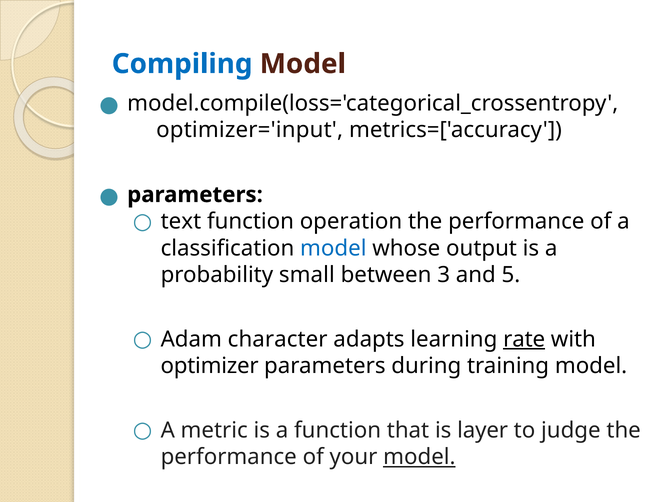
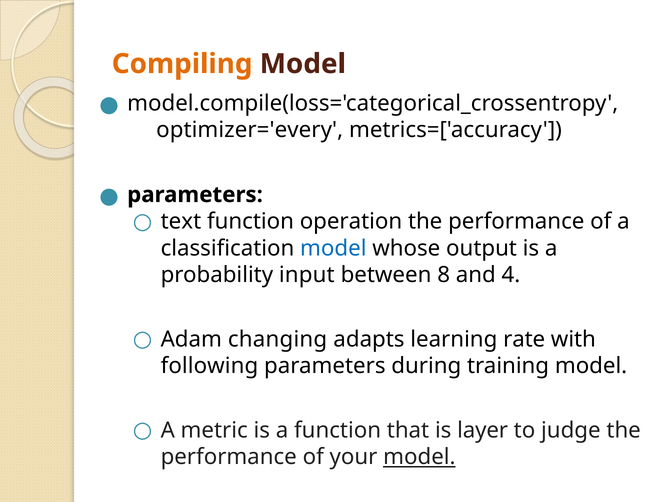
Compiling colour: blue -> orange
optimizer='input: optimizer='input -> optimizer='every
small: small -> input
3: 3 -> 8
5: 5 -> 4
character: character -> changing
rate underline: present -> none
optimizer: optimizer -> following
